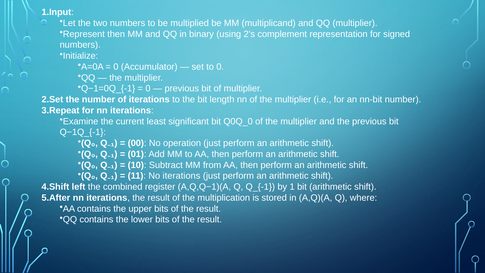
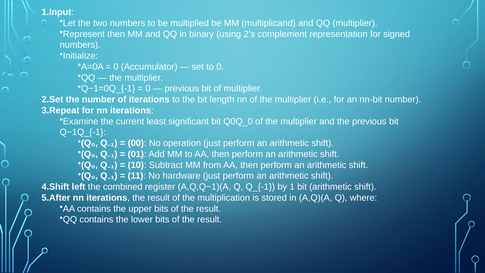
No iterations: iterations -> hardware
